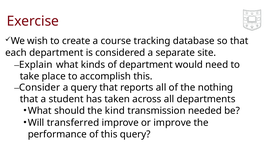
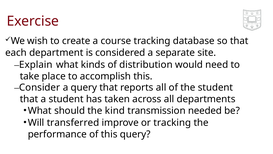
of department: department -> distribution
the nothing: nothing -> student
or improve: improve -> tracking
